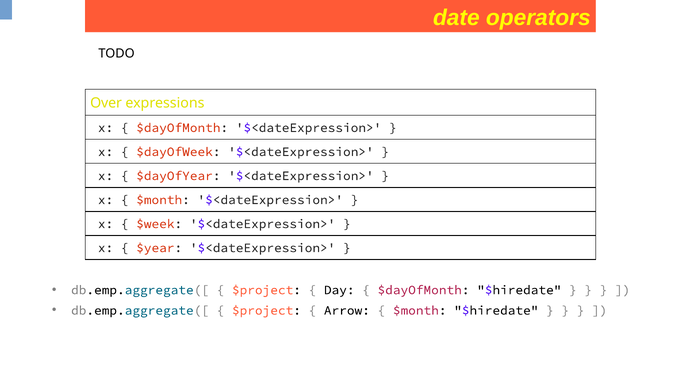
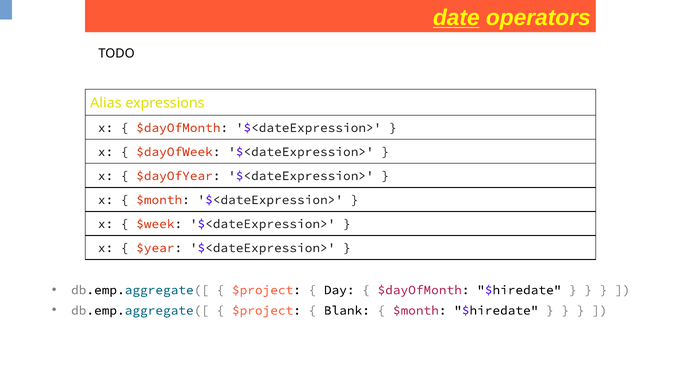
date underline: none -> present
Over: Over -> Alias
Arrow: Arrow -> Blank
